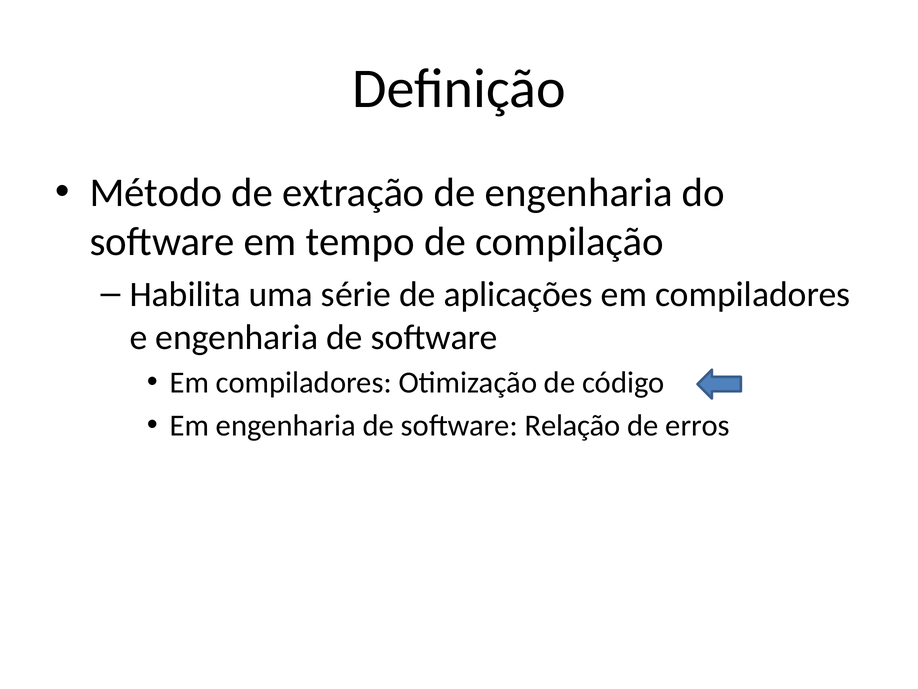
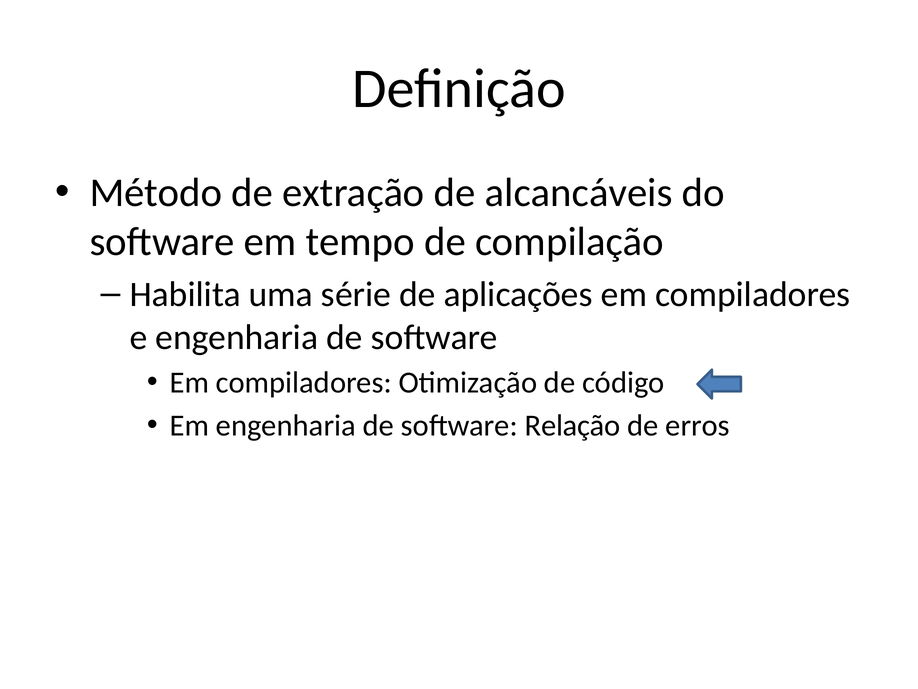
de engenharia: engenharia -> alcancáveis
